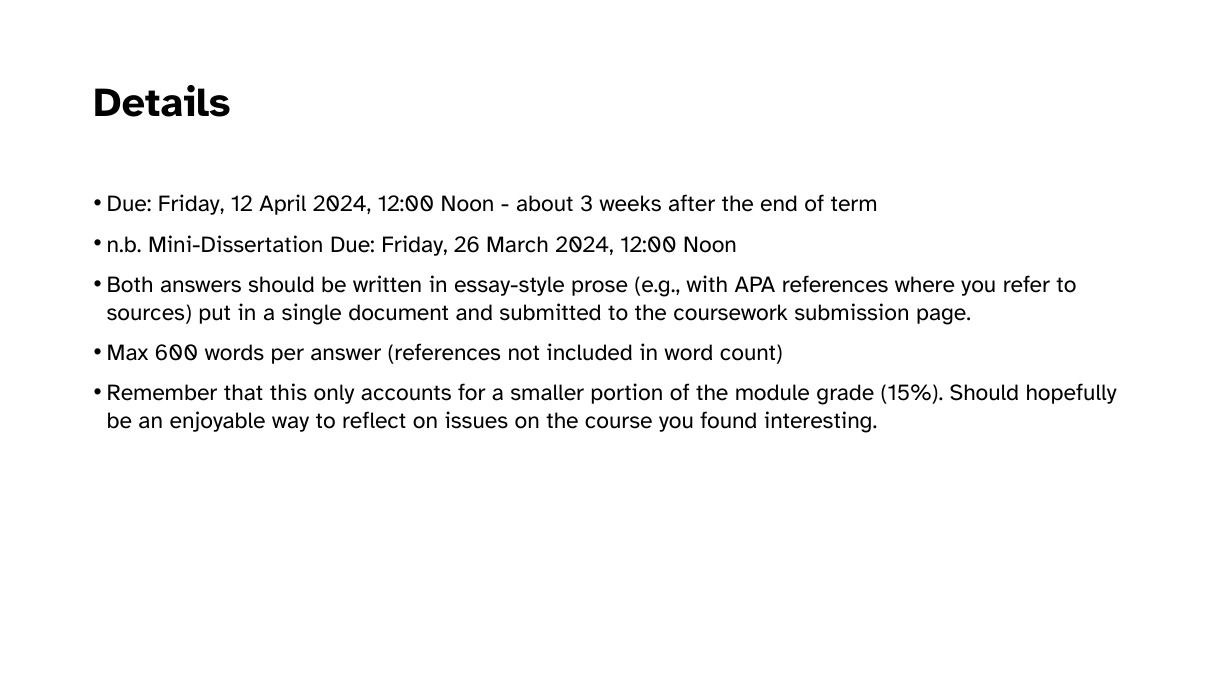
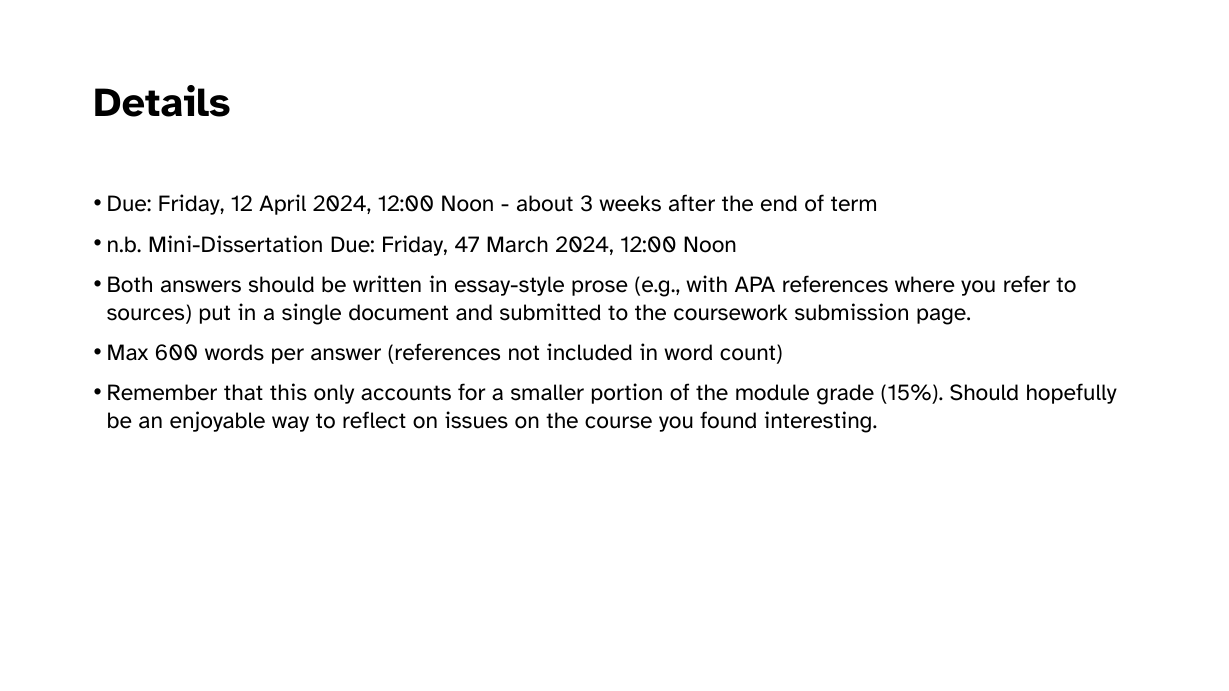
26: 26 -> 47
